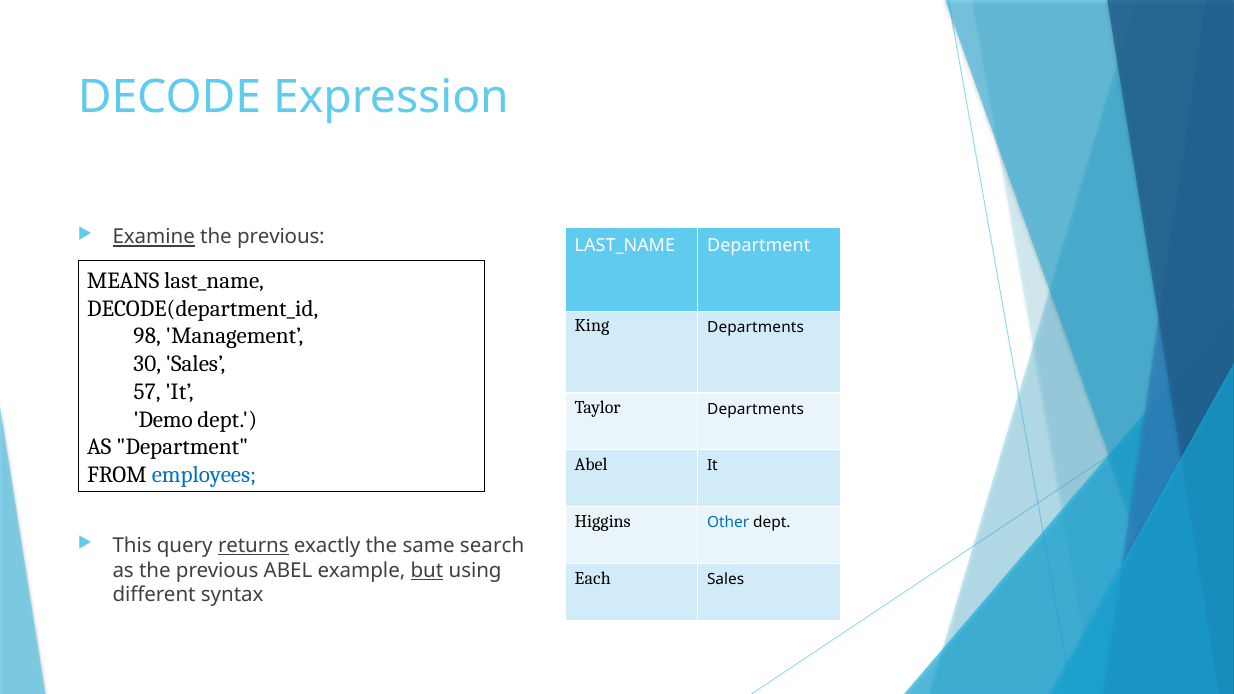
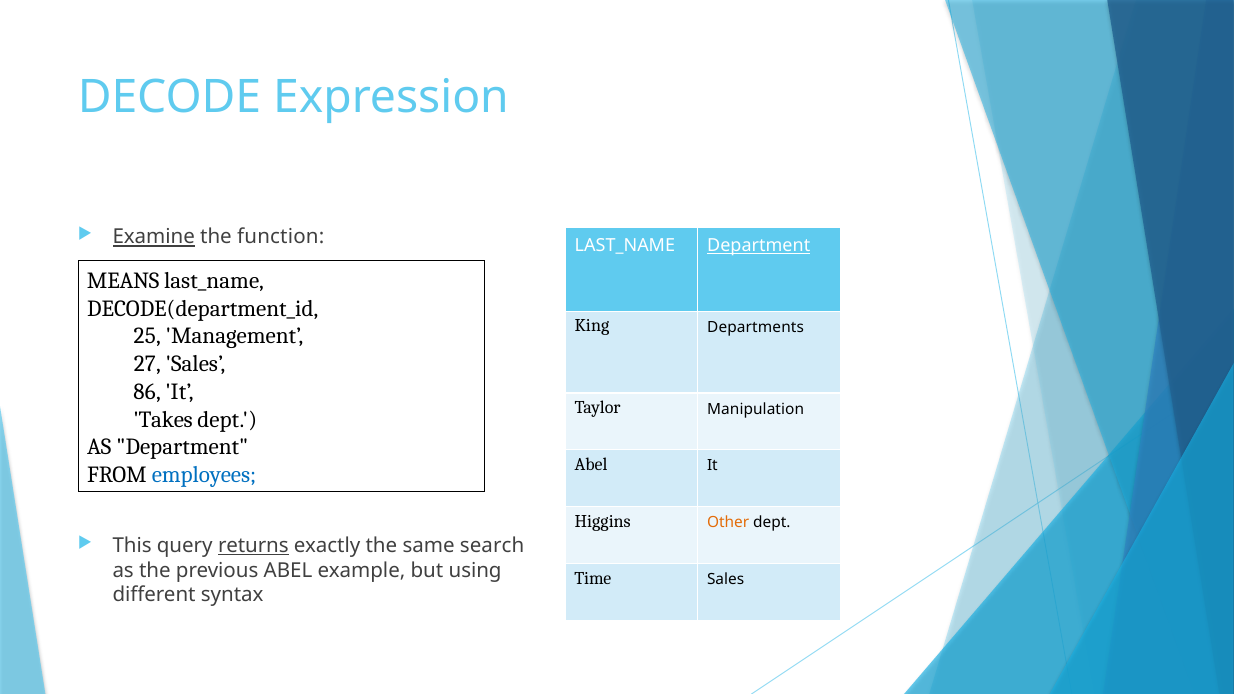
previous at (281, 237): previous -> function
Department at (759, 246) underline: none -> present
98: 98 -> 25
30: 30 -> 27
57: 57 -> 86
Taylor Departments: Departments -> Manipulation
Demo: Demo -> Takes
Other colour: blue -> orange
but underline: present -> none
Each: Each -> Time
